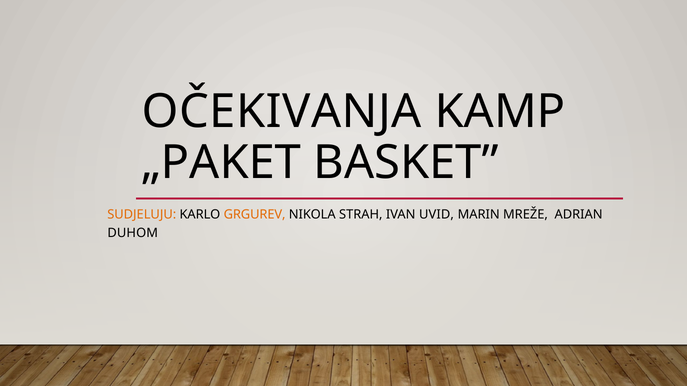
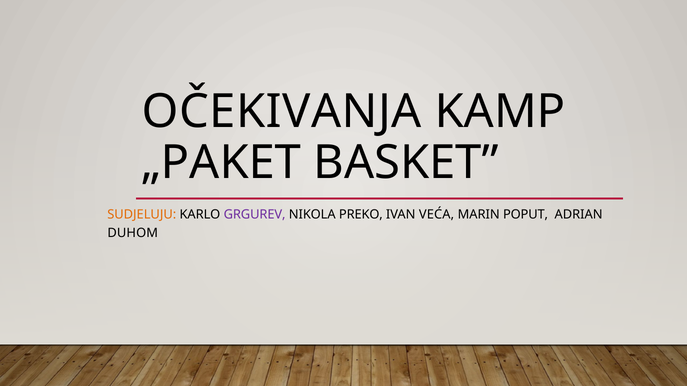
GRGUREV colour: orange -> purple
STRAH: STRAH -> PREKO
UVID: UVID -> VEĆA
MREŽE: MREŽE -> POPUT
